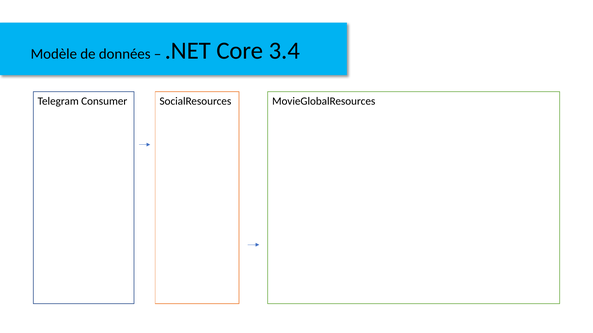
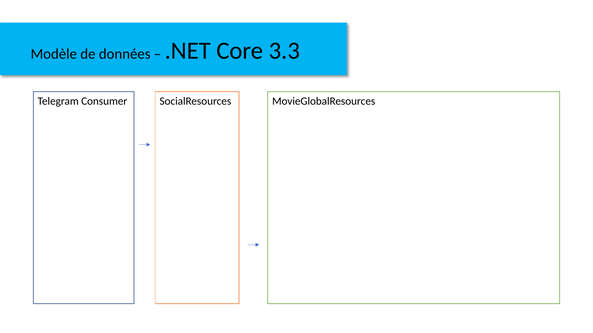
3.4: 3.4 -> 3.3
